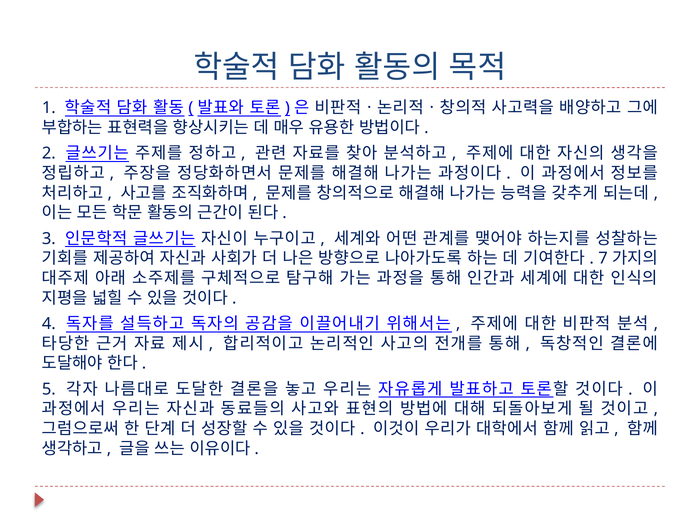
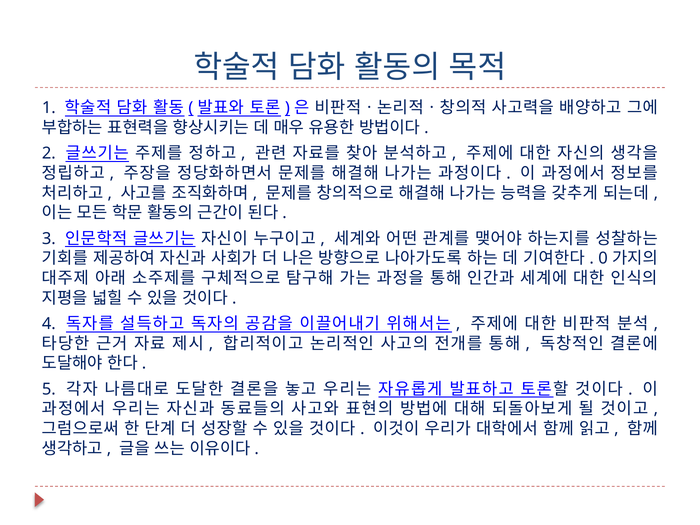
7: 7 -> 0
